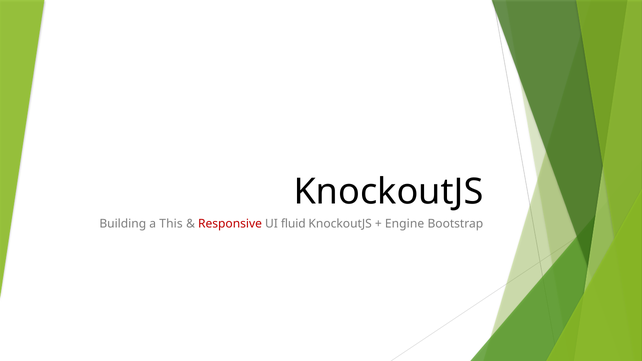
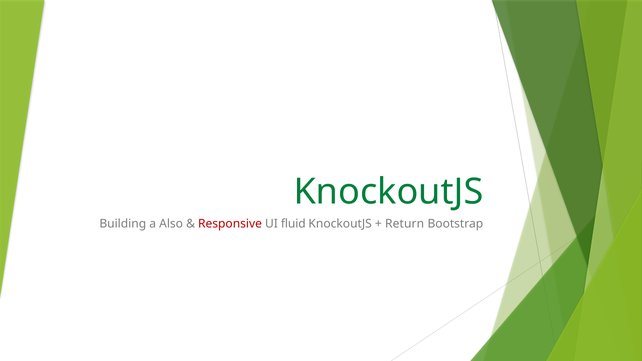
KnockoutJS at (389, 192) colour: black -> green
This: This -> Also
Engine: Engine -> Return
